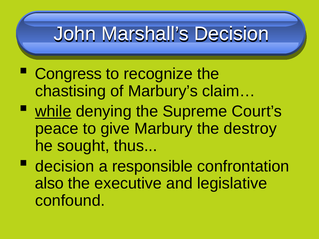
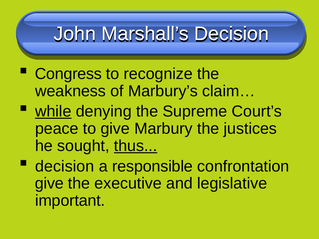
chastising: chastising -> weakness
destroy: destroy -> justices
thus underline: none -> present
also at (49, 184): also -> give
confound: confound -> important
